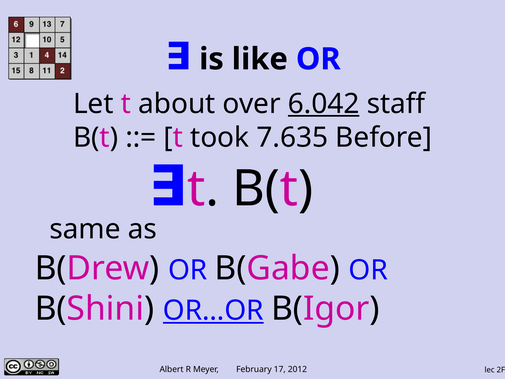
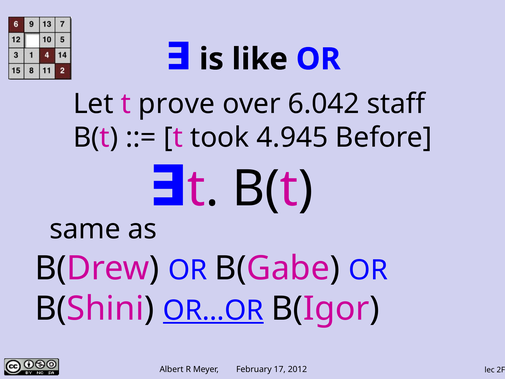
about: about -> prove
6.042 underline: present -> none
7.635: 7.635 -> 4.945
